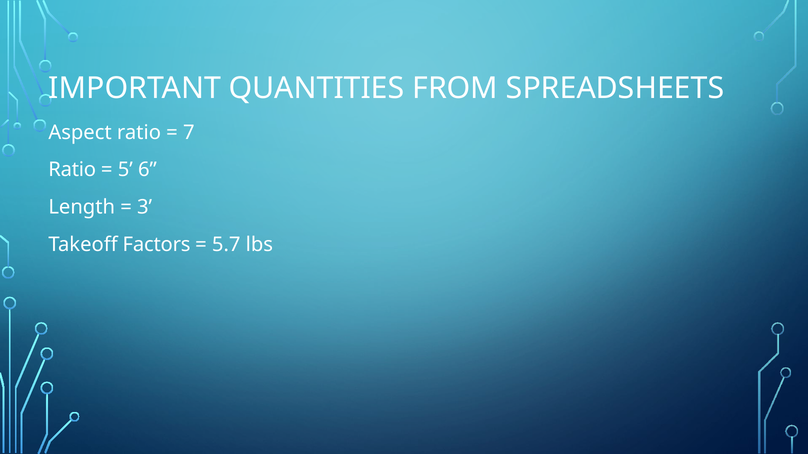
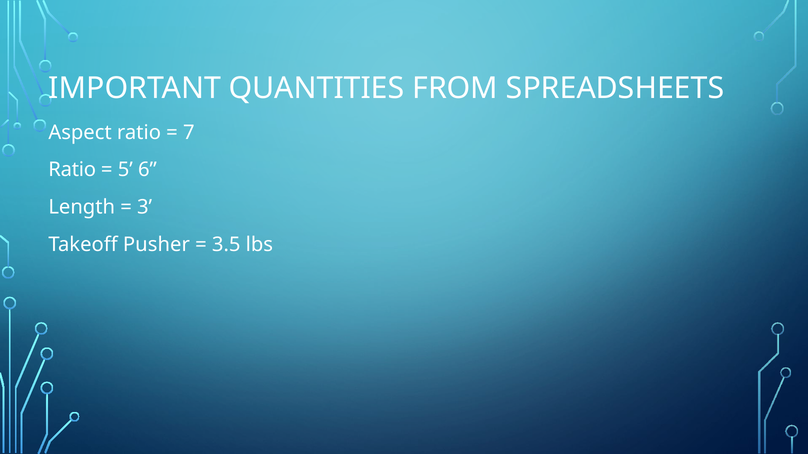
Factors: Factors -> Pusher
5.7: 5.7 -> 3.5
